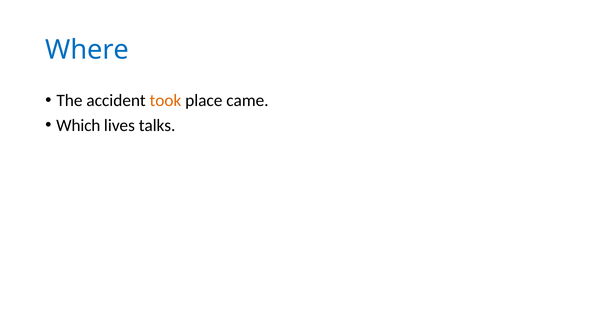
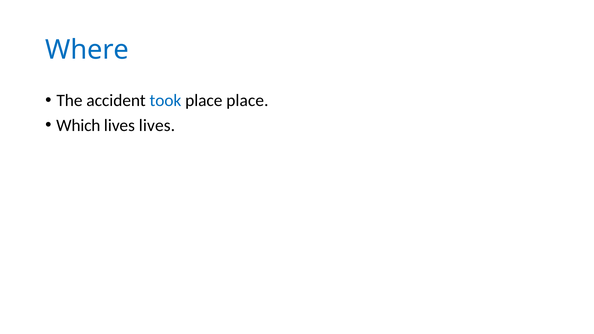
took colour: orange -> blue
place came: came -> place
lives talks: talks -> lives
